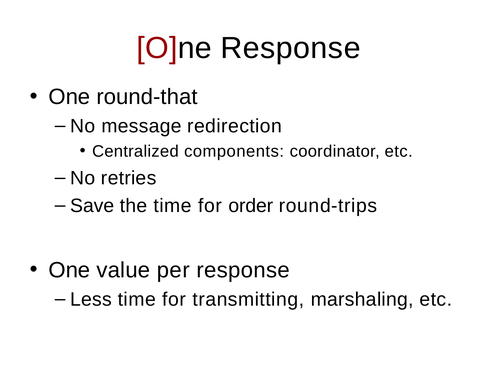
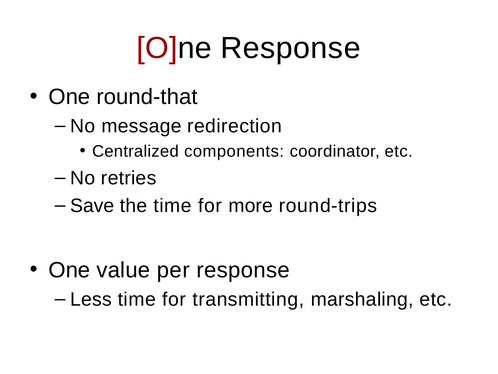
order: order -> more
